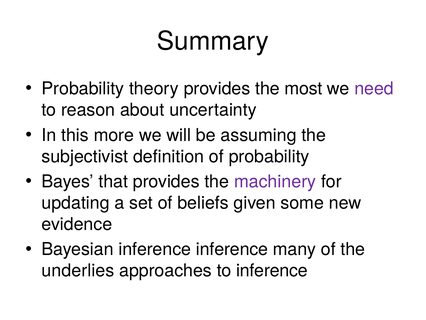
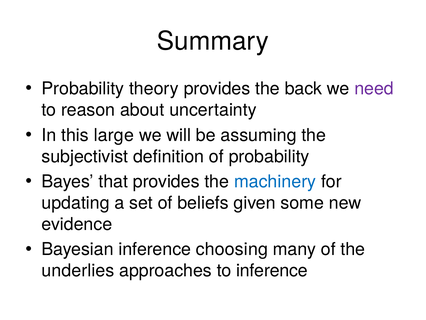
most: most -> back
more: more -> large
machinery colour: purple -> blue
inference inference: inference -> choosing
